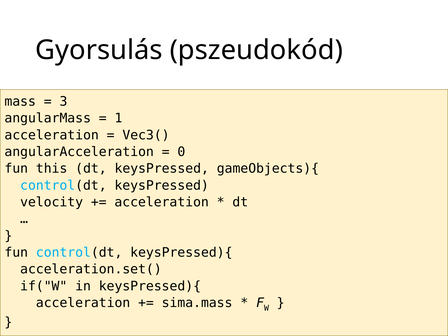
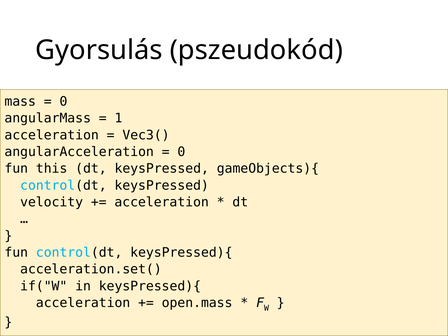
3 at (63, 102): 3 -> 0
sima.mass: sima.mass -> open.mass
